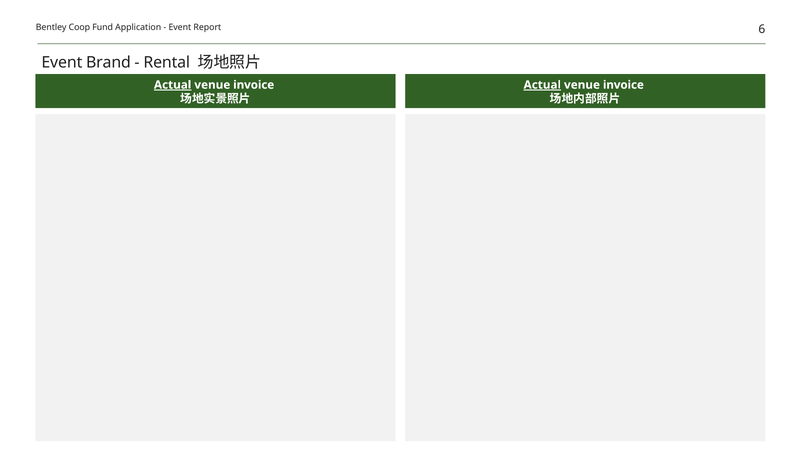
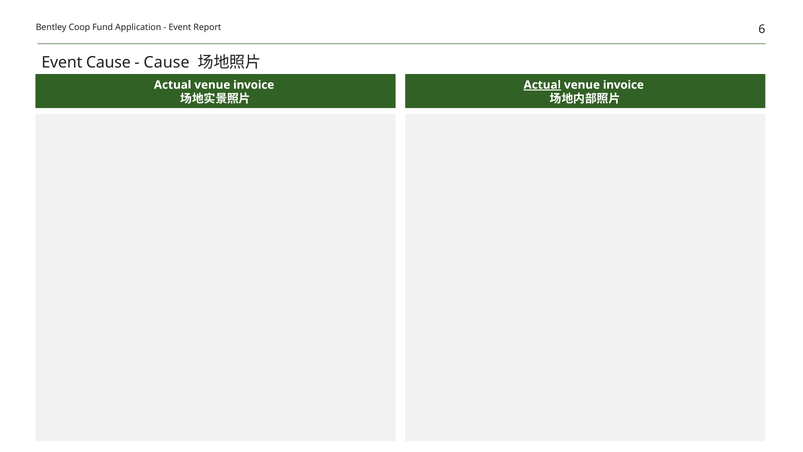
Event Brand: Brand -> Cause
Rental at (167, 63): Rental -> Cause
Actual at (173, 85) underline: present -> none
